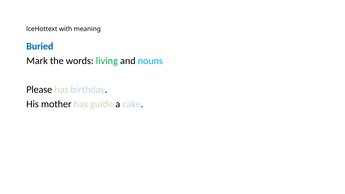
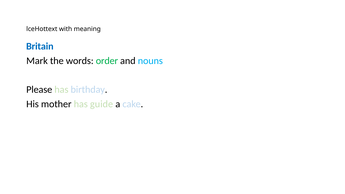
Buried: Buried -> Britain
living: living -> order
